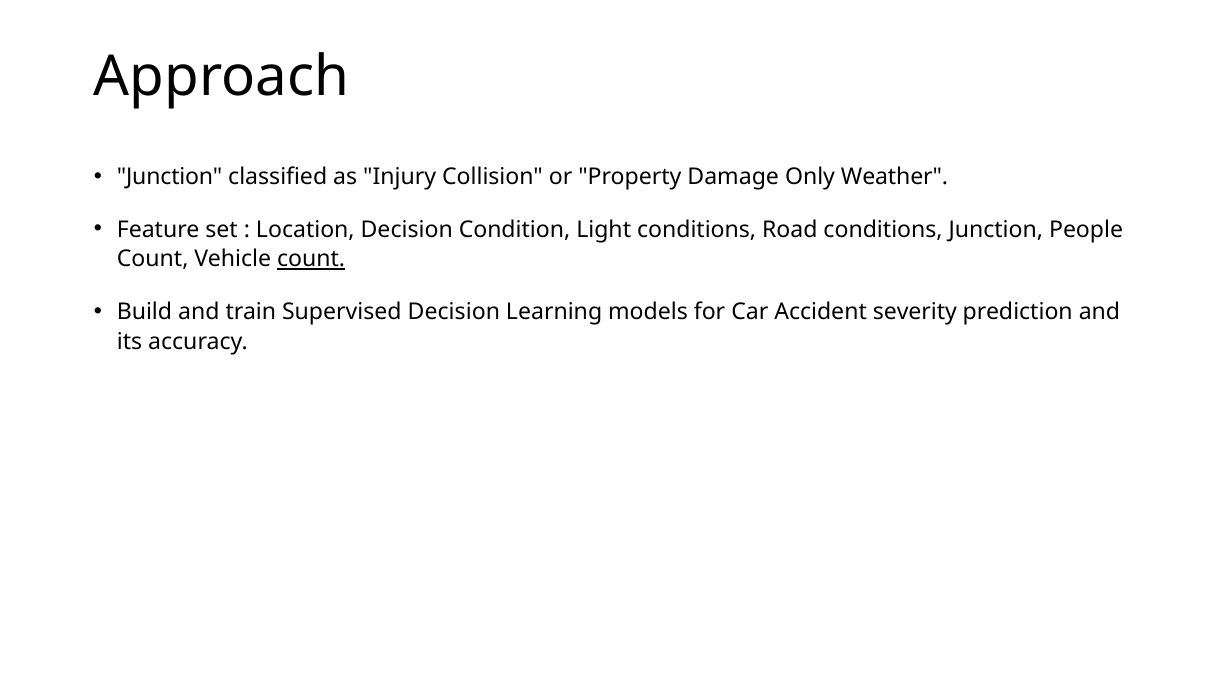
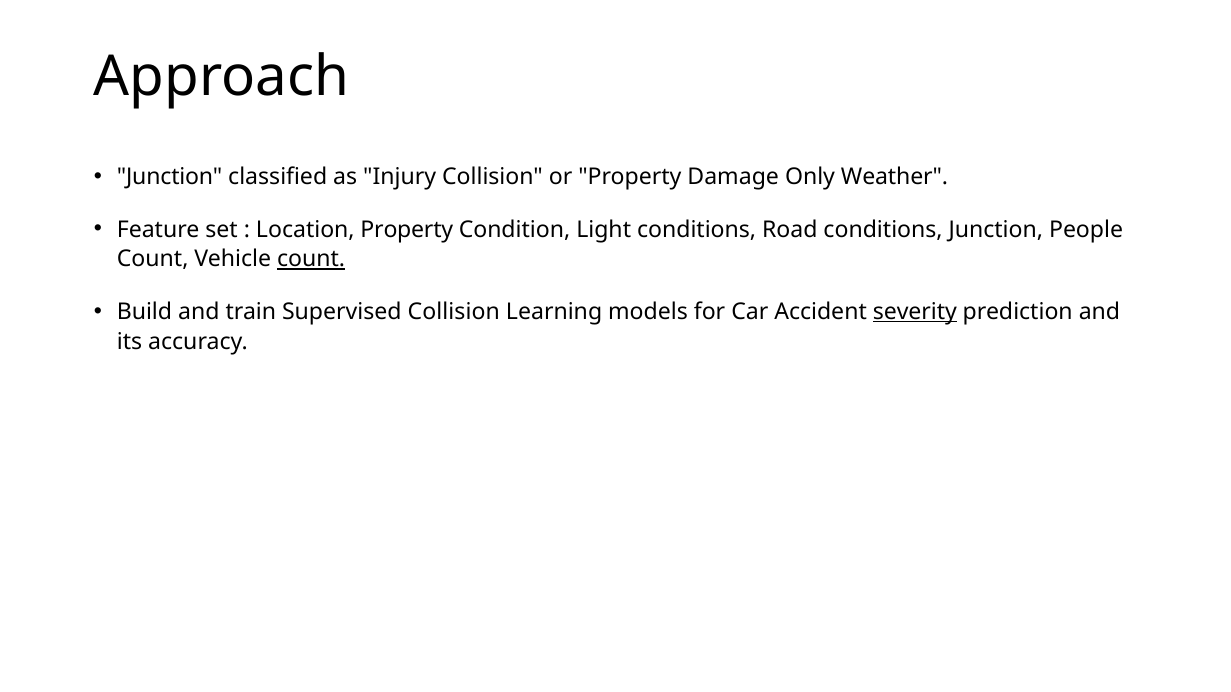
Location Decision: Decision -> Property
Supervised Decision: Decision -> Collision
severity underline: none -> present
